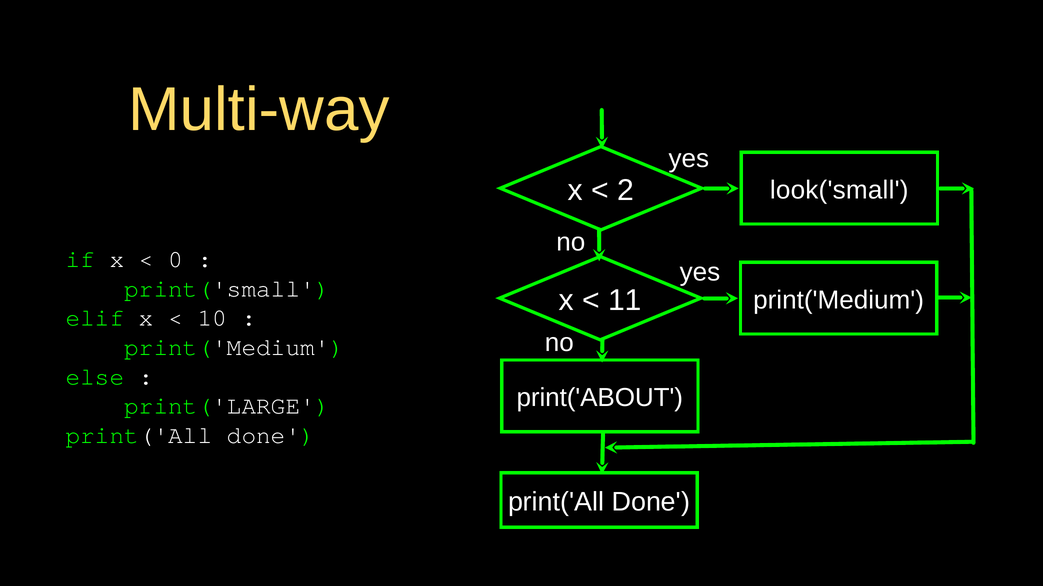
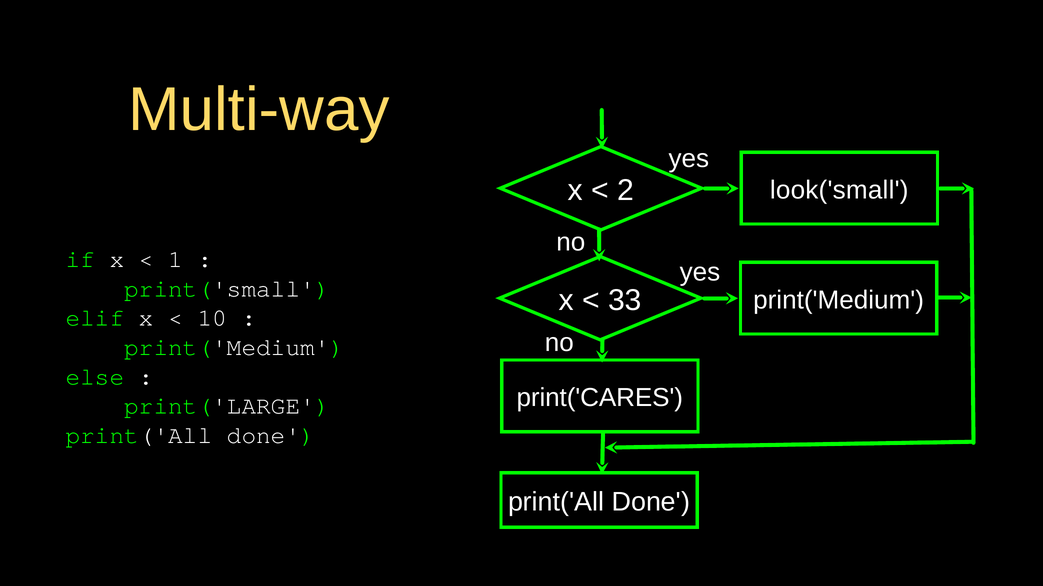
0: 0 -> 1
11: 11 -> 33
print('ABOUT: print('ABOUT -> print('CARES
